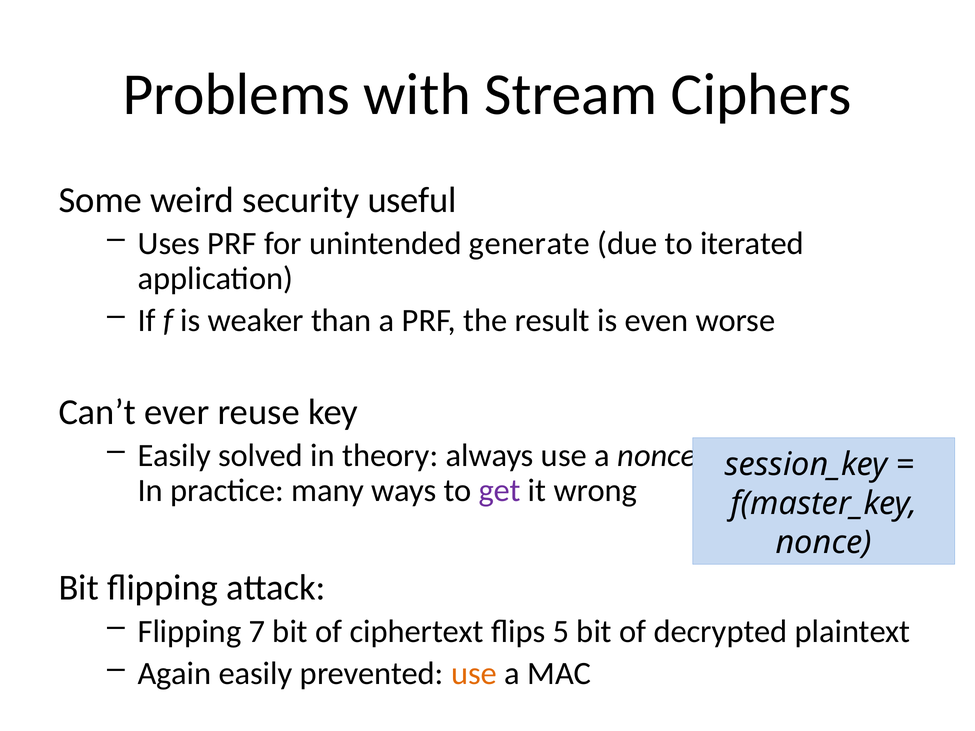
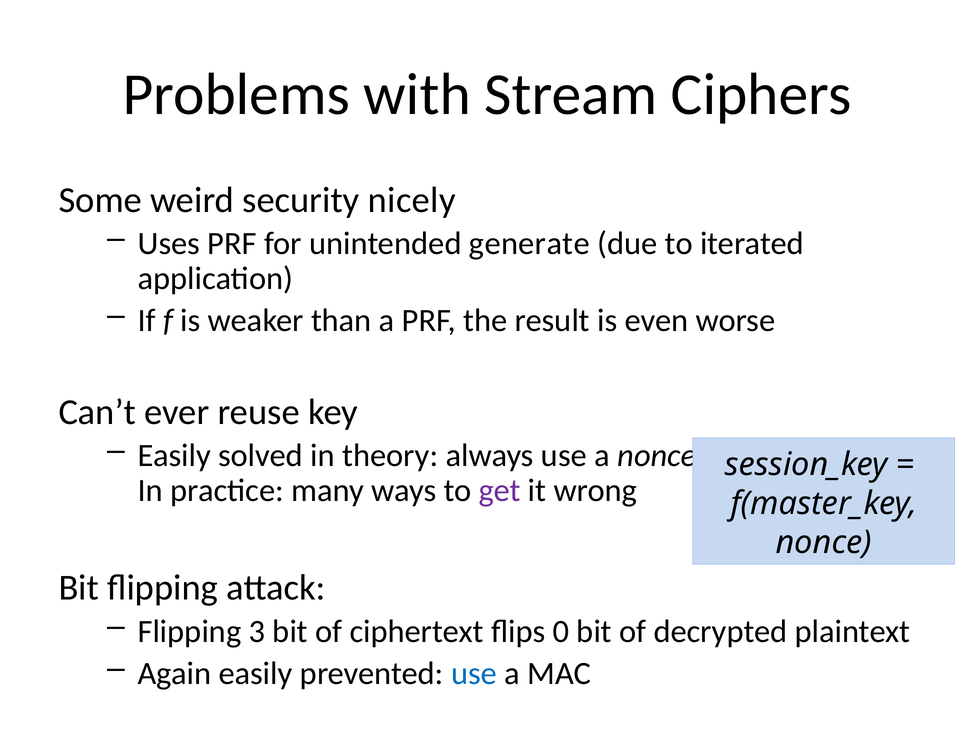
useful: useful -> nicely
7: 7 -> 3
5: 5 -> 0
use at (474, 674) colour: orange -> blue
